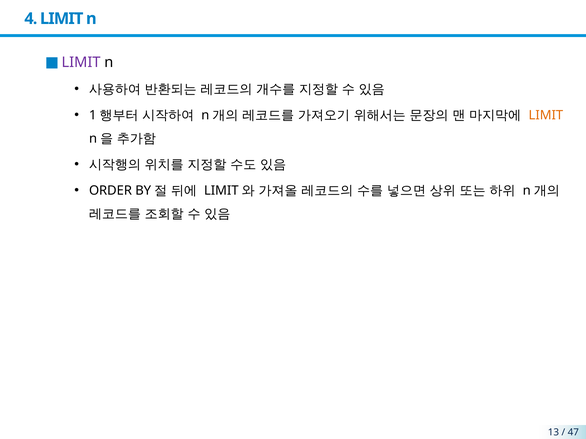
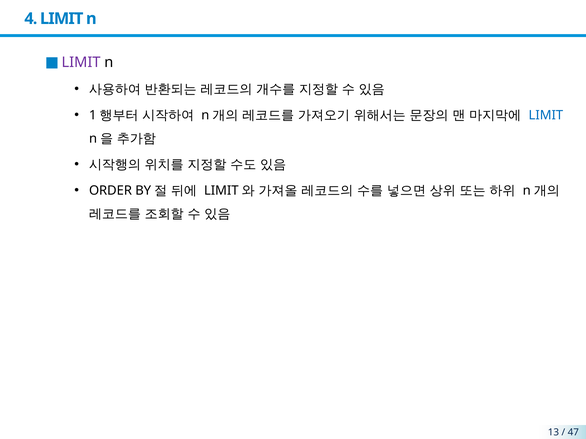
LIMIT at (546, 115) colour: orange -> blue
